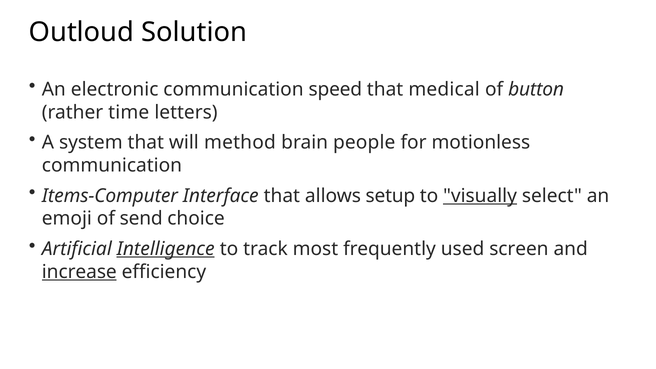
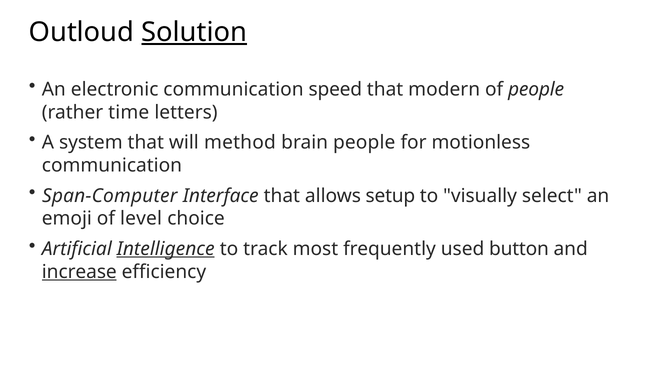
Solution underline: none -> present
medical: medical -> modern
of button: button -> people
Items-Computer: Items-Computer -> Span-Computer
visually underline: present -> none
send: send -> level
screen: screen -> button
